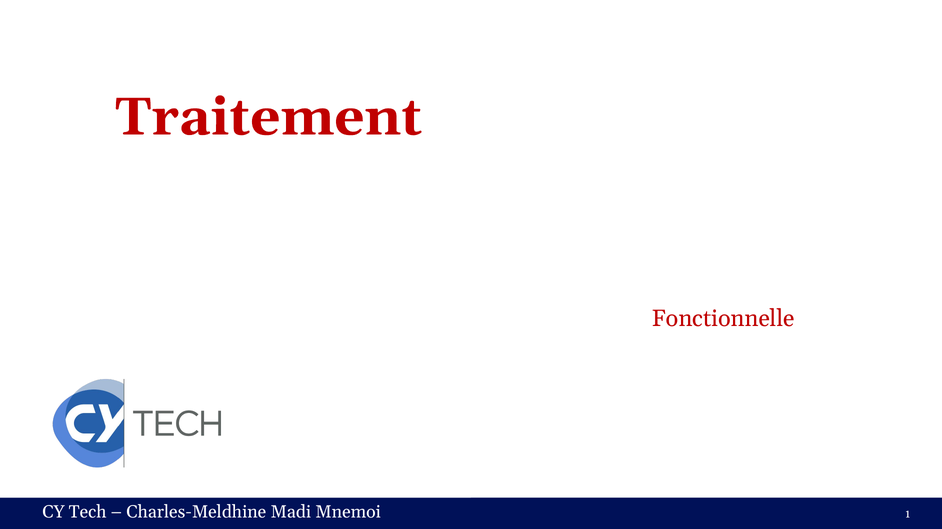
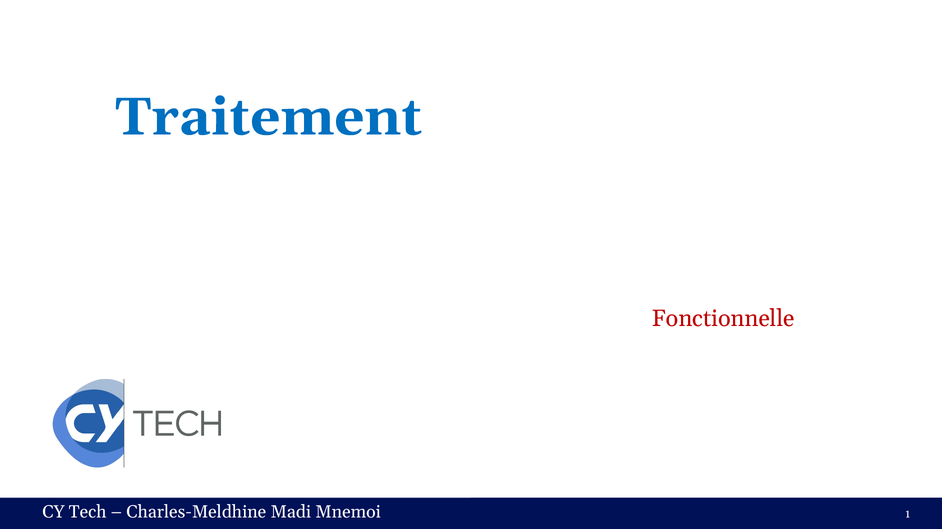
Traitement colour: red -> blue
